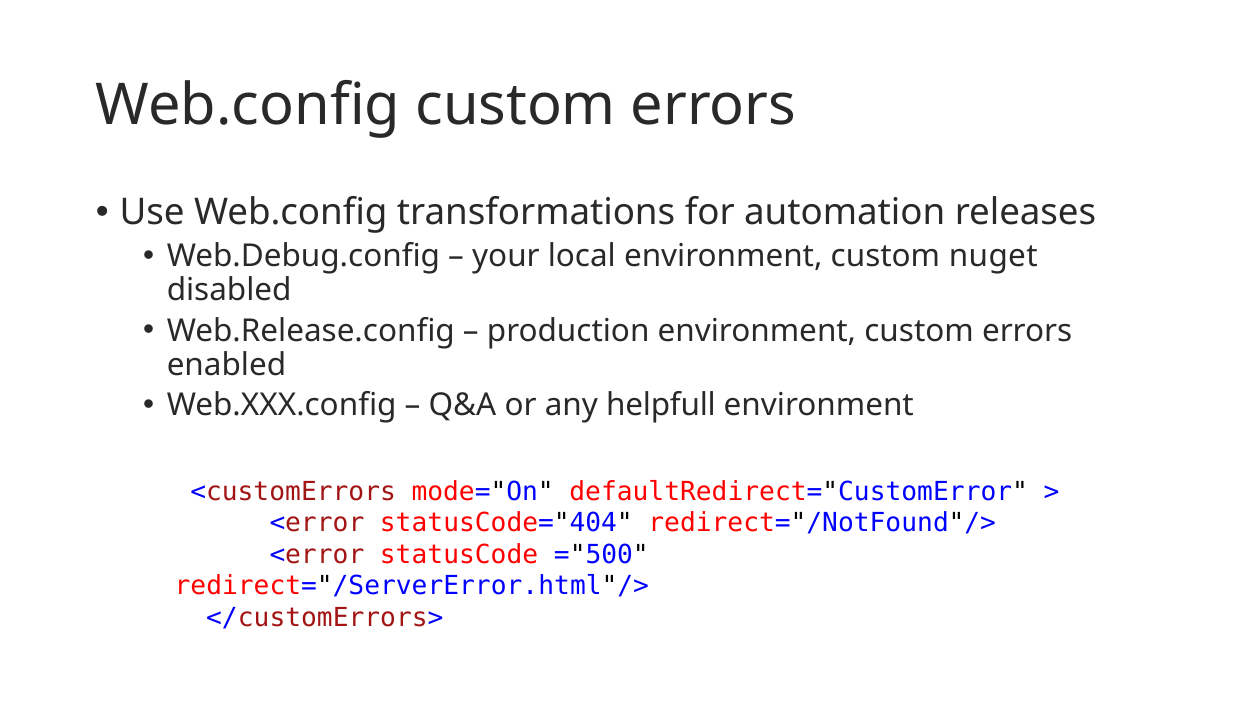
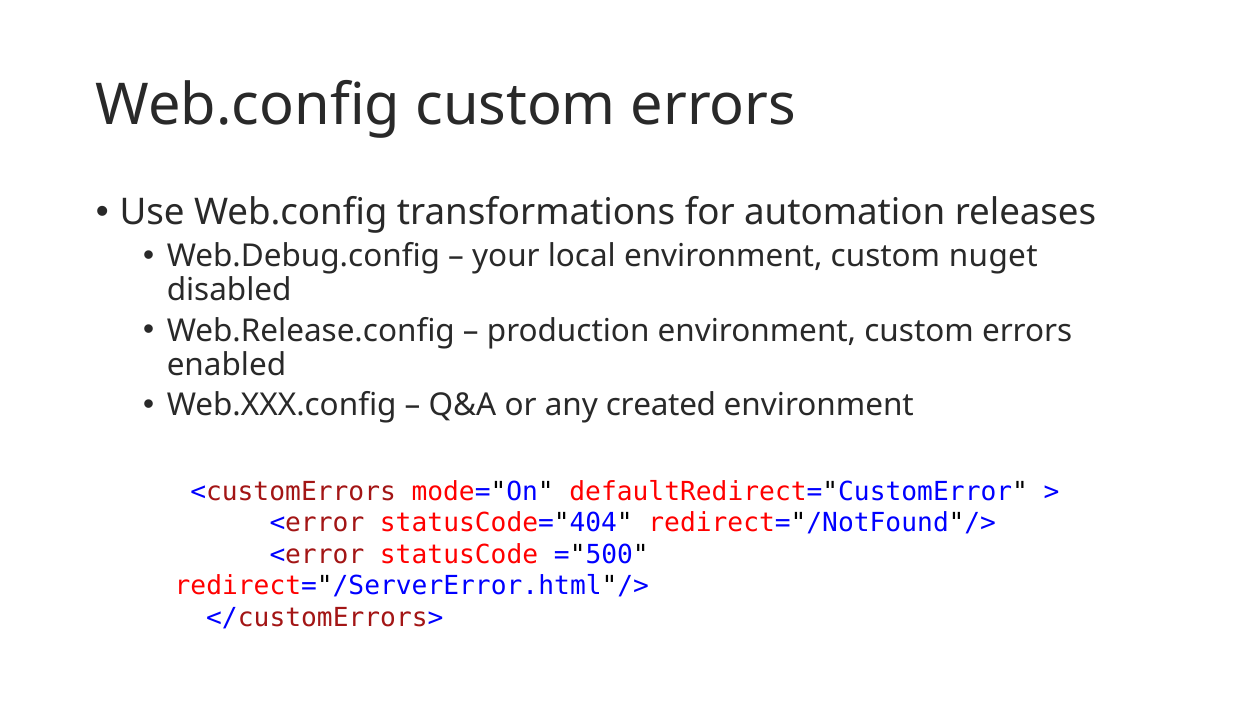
helpfull: helpfull -> created
